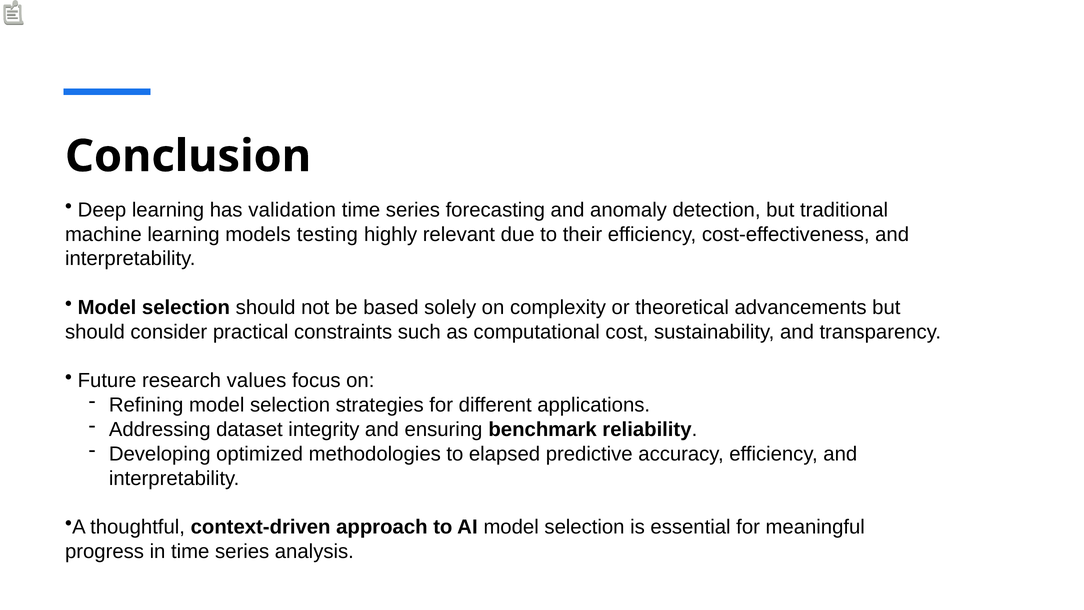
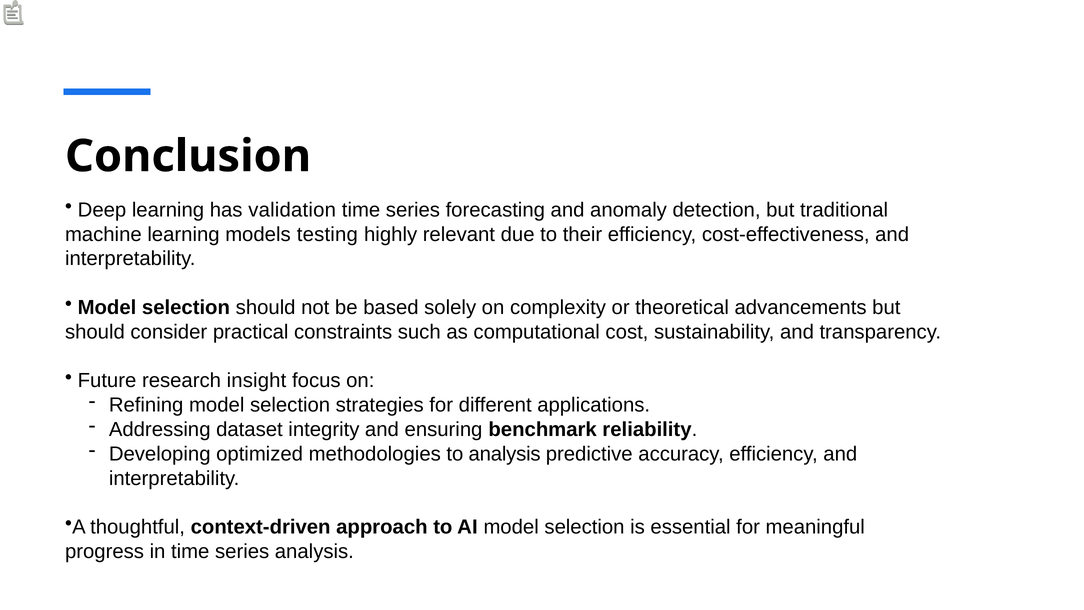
values: values -> insight
to elapsed: elapsed -> analysis
